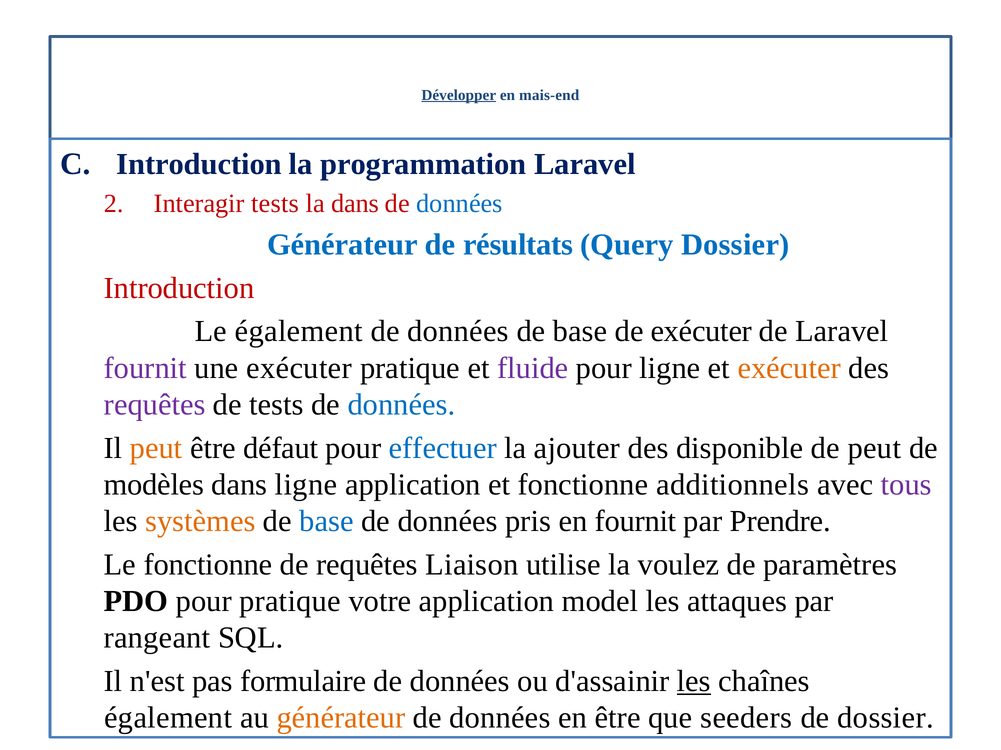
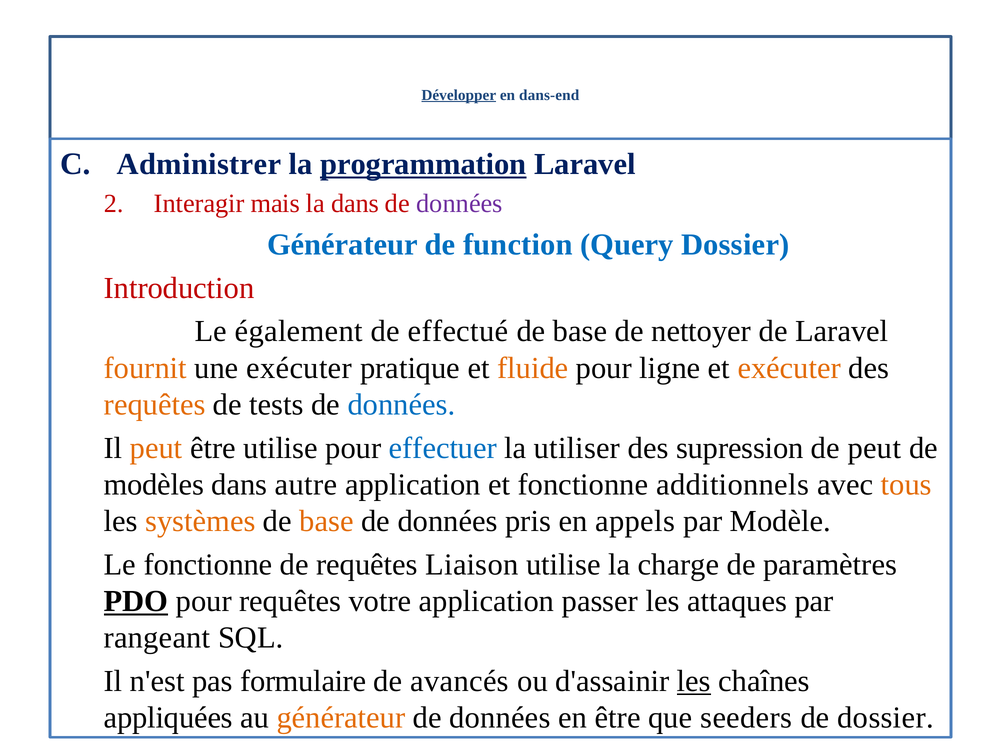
mais-end: mais-end -> dans-end
Introduction at (199, 164): Introduction -> Administrer
programmation underline: none -> present
Interagir tests: tests -> mais
données at (459, 204) colour: blue -> purple
résultats: résultats -> function
données at (458, 332): données -> effectué
de exécuter: exécuter -> nettoyer
fournit at (145, 368) colour: purple -> orange
fluide colour: purple -> orange
requêtes at (155, 405) colour: purple -> orange
être défaut: défaut -> utilise
ajouter: ajouter -> utiliser
disponible: disponible -> supression
dans ligne: ligne -> autre
tous colour: purple -> orange
base at (327, 522) colour: blue -> orange
en fournit: fournit -> appels
Prendre: Prendre -> Modèle
voulez: voulez -> charge
PDO underline: none -> present
pour pratique: pratique -> requêtes
model: model -> passer
données at (460, 682): données -> avancés
également at (168, 719): également -> appliquées
